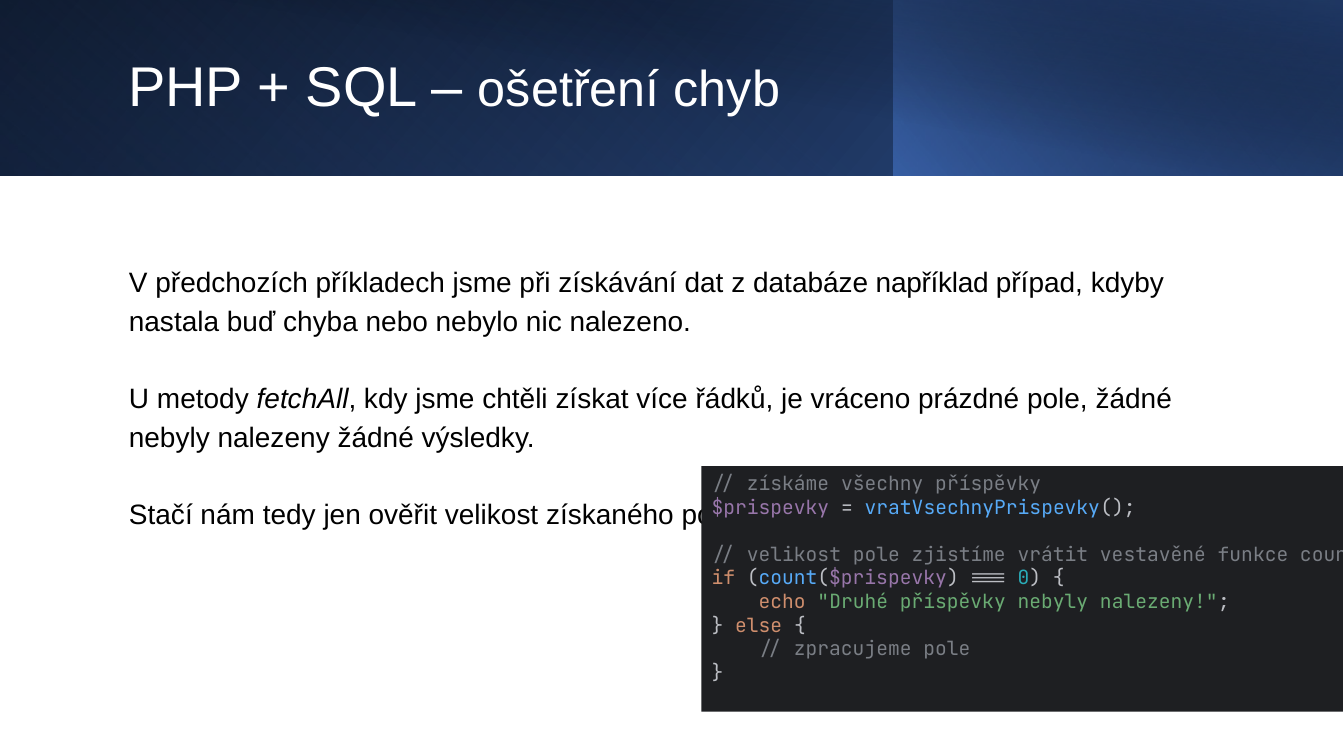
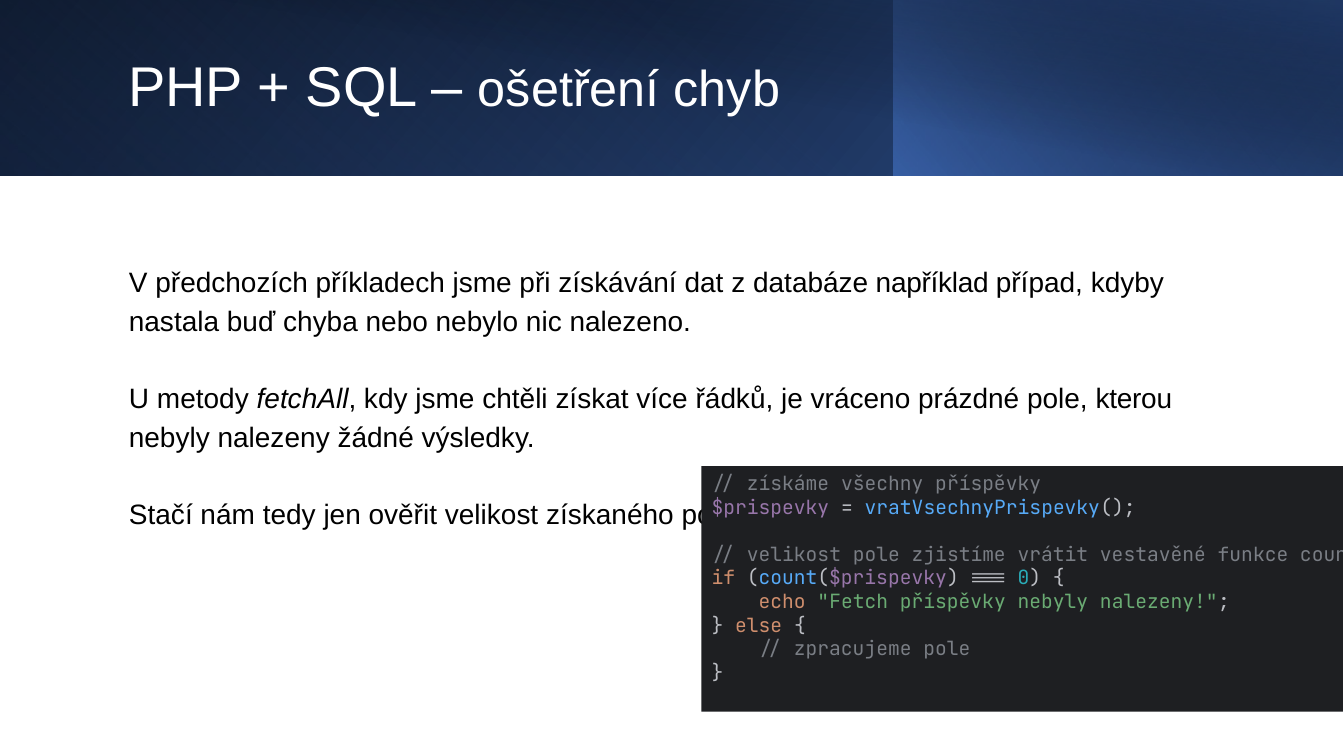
pole žádné: žádné -> kterou
Druhé: Druhé -> Fetch
